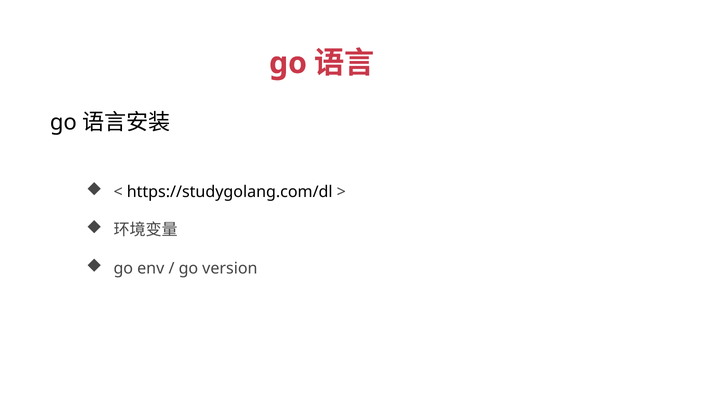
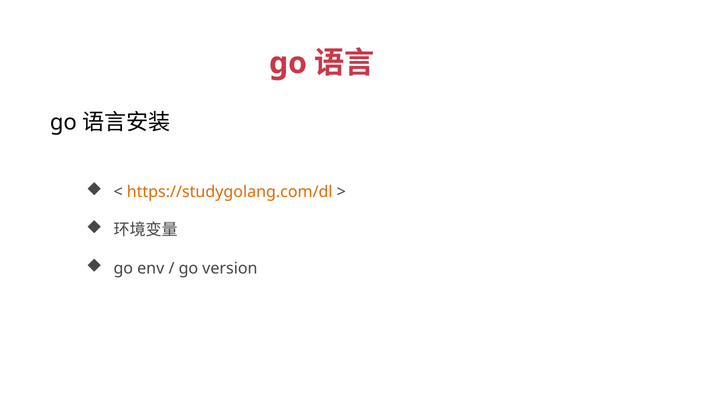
https://studygolang.com/dl colour: black -> orange
